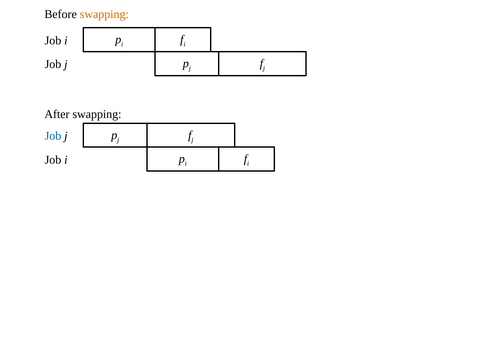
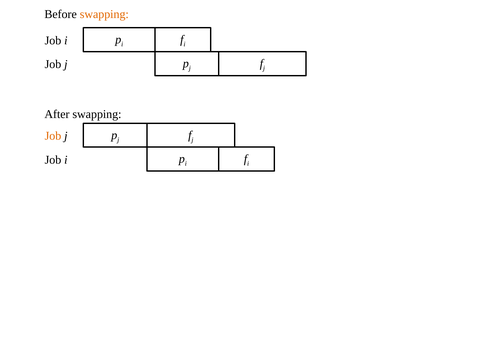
Job at (53, 136) colour: blue -> orange
